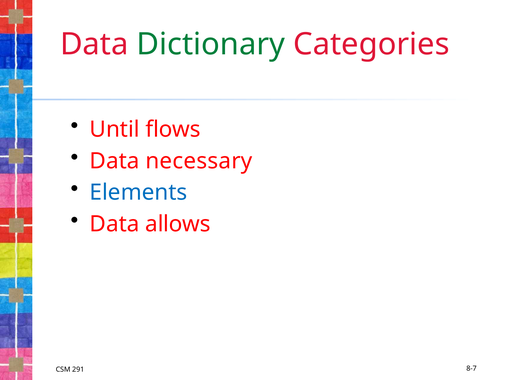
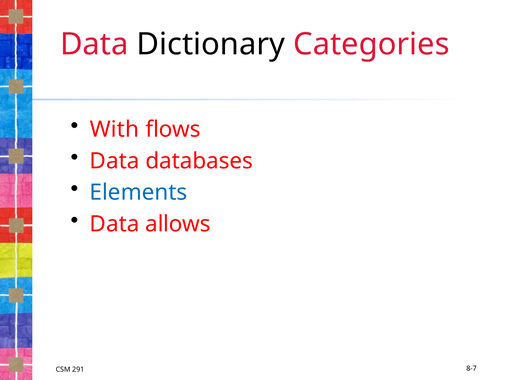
Dictionary colour: green -> black
Until: Until -> With
necessary: necessary -> databases
